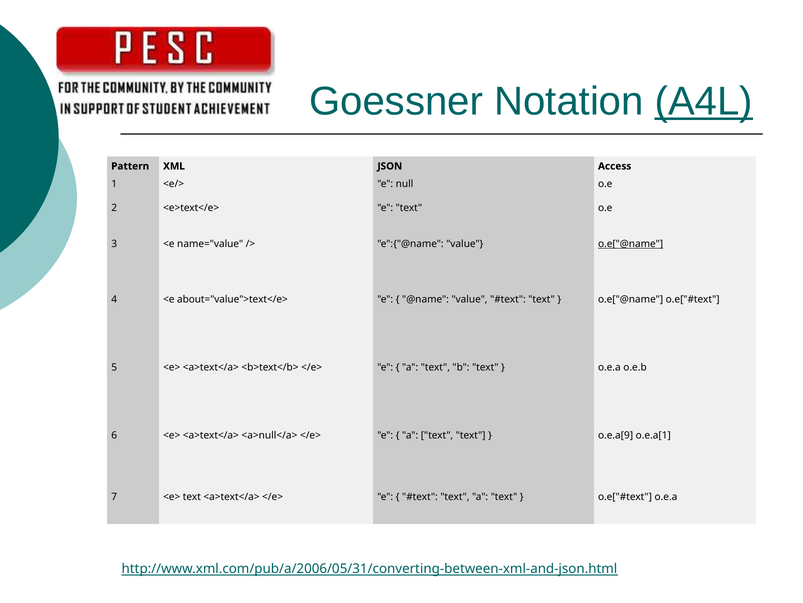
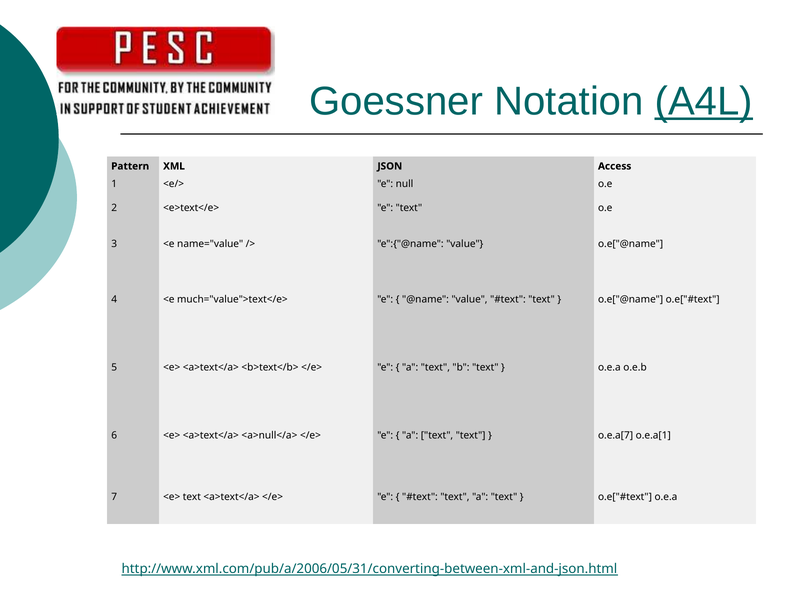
o.e["@name at (631, 244) underline: present -> none
about="value">text</e>: about="value">text</e> -> much="value">text</e>
o.e.a[9: o.e.a[9 -> o.e.a[7
